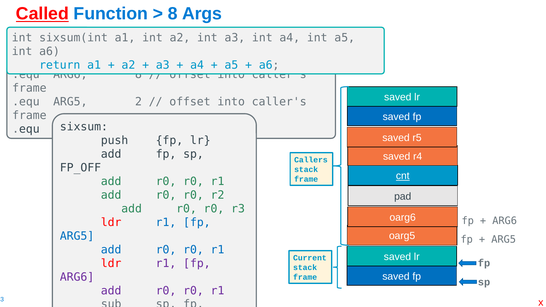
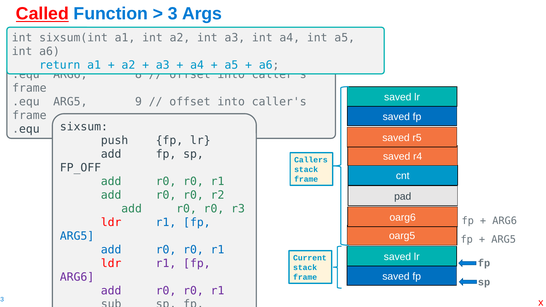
8 at (173, 14): 8 -> 3
2: 2 -> 9
cnt underline: present -> none
